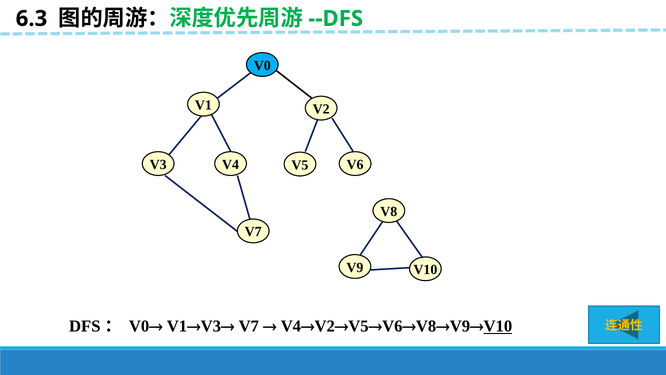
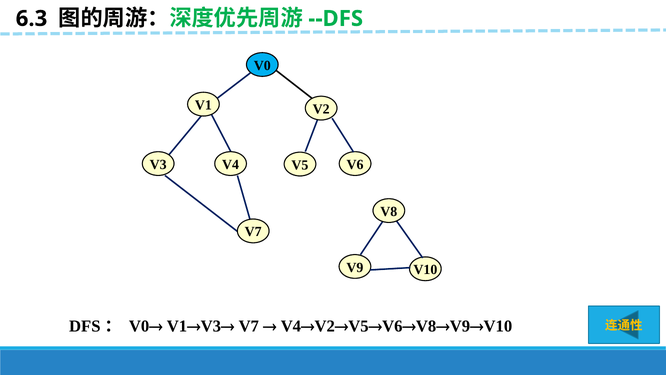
V10 at (498, 326) underline: present -> none
